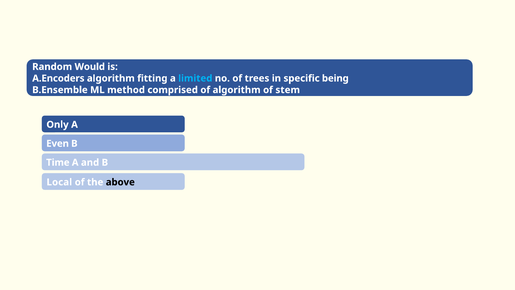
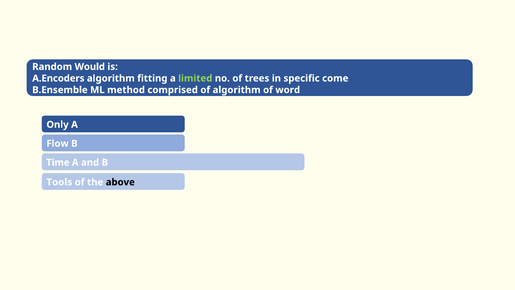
limited colour: light blue -> light green
being: being -> come
stem: stem -> word
Even: Even -> Flow
Local: Local -> Tools
